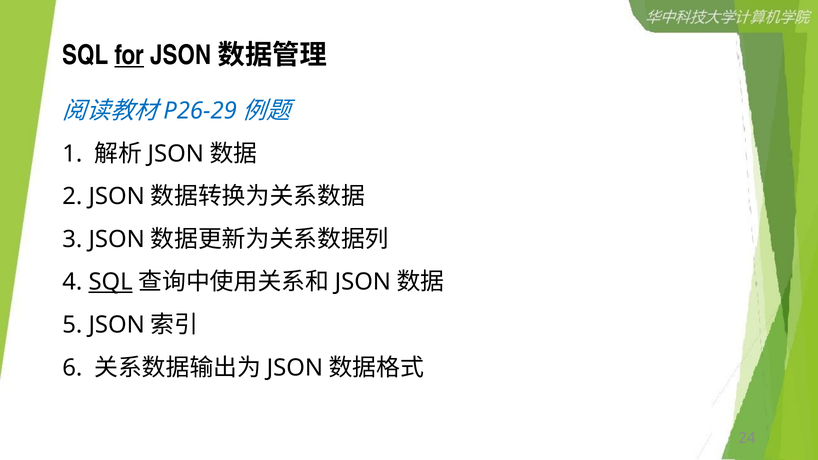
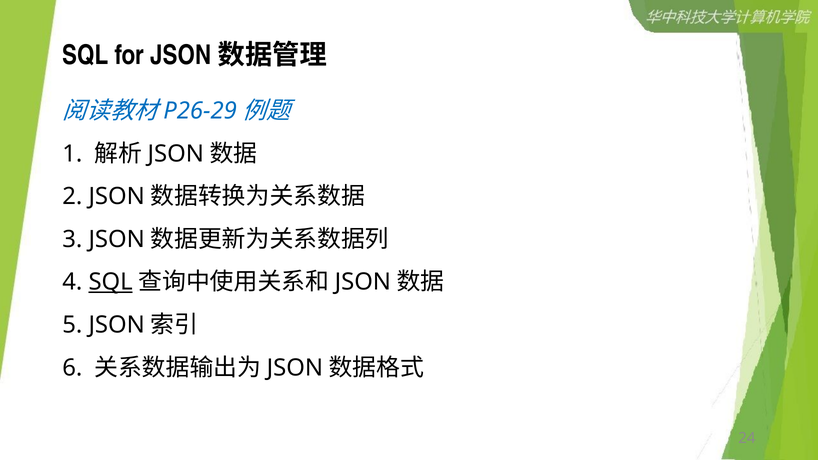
for underline: present -> none
